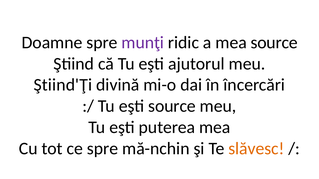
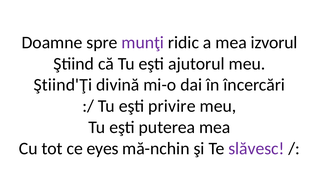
mea source: source -> izvorul
eşti source: source -> privire
ce spre: spre -> eyes
slăvesc colour: orange -> purple
